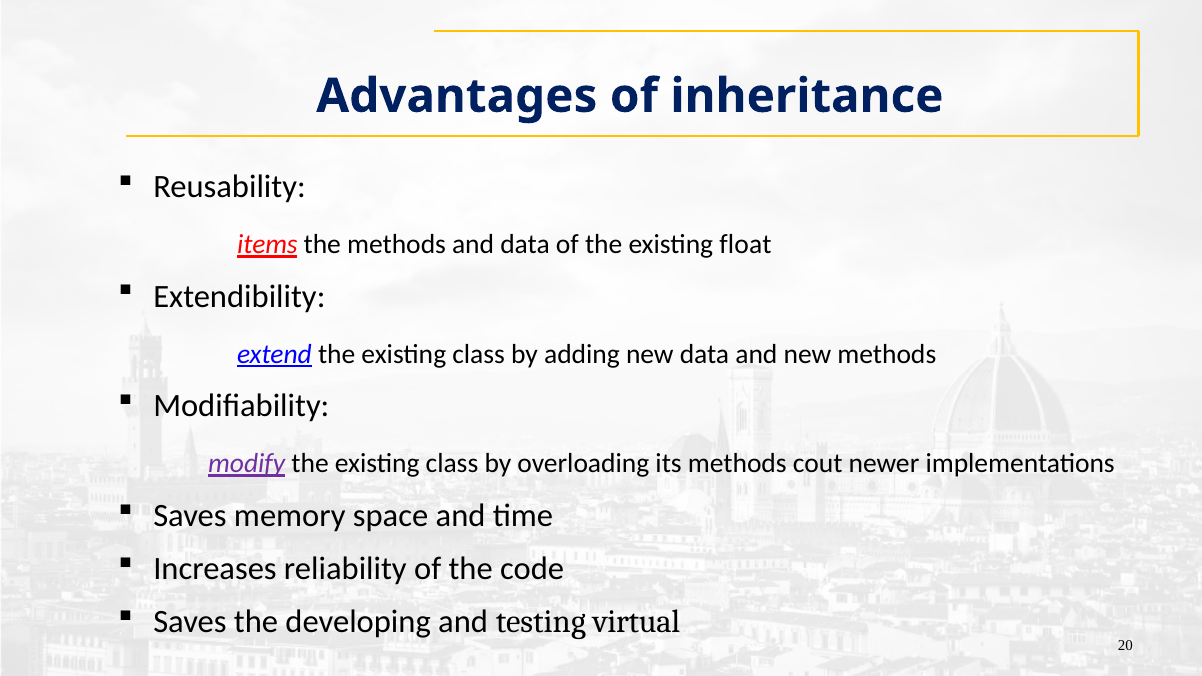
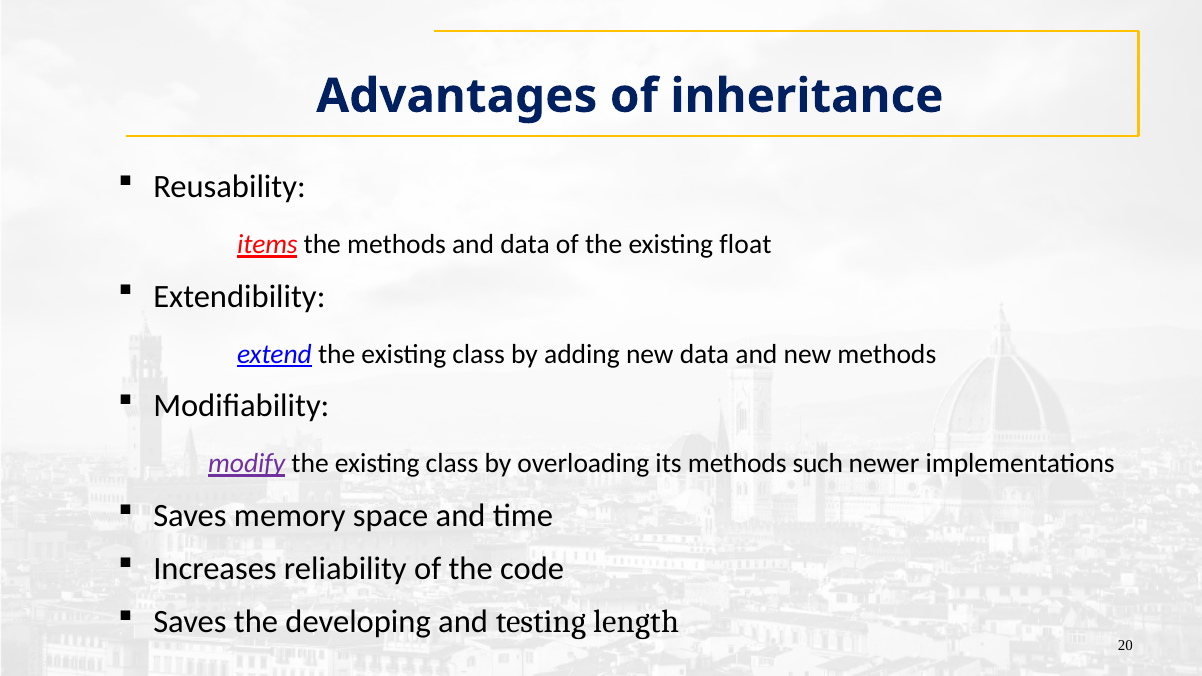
cout: cout -> such
virtual: virtual -> length
